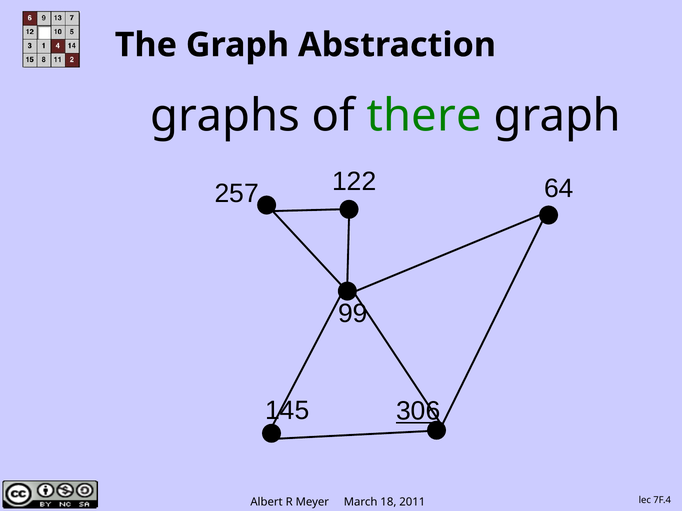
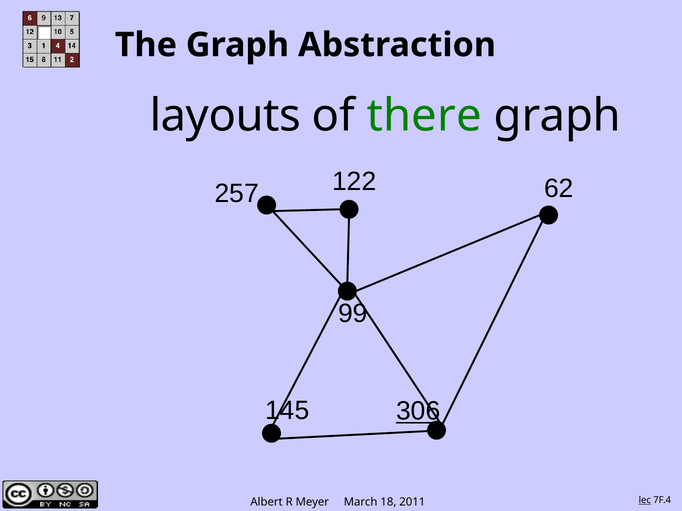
graphs: graphs -> layouts
64: 64 -> 62
lec underline: none -> present
